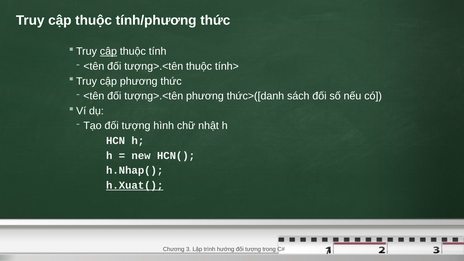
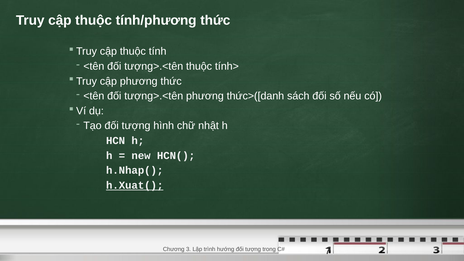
cập at (108, 51) underline: present -> none
